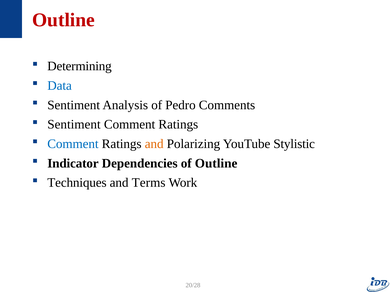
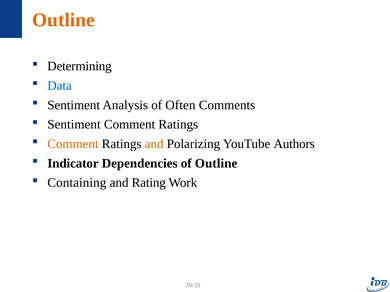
Outline at (63, 20) colour: red -> orange
Pedro: Pedro -> Often
Comment at (73, 144) colour: blue -> orange
Stylistic: Stylistic -> Authors
Techniques: Techniques -> Containing
Terms: Terms -> Rating
